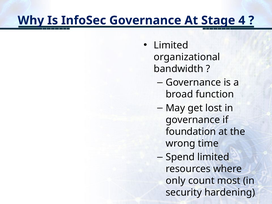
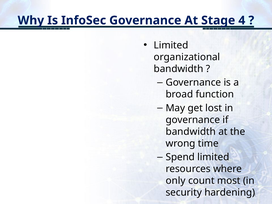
foundation at (191, 132): foundation -> bandwidth
